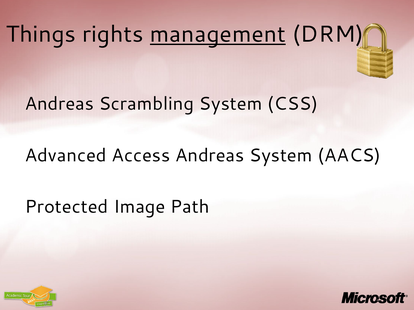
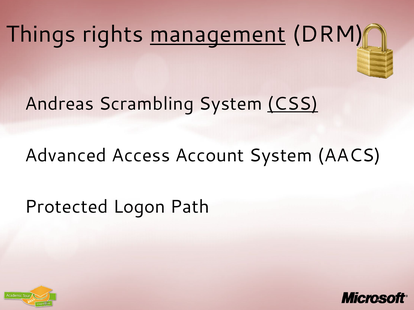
CSS underline: none -> present
Access Andreas: Andreas -> Account
Image: Image -> Logon
